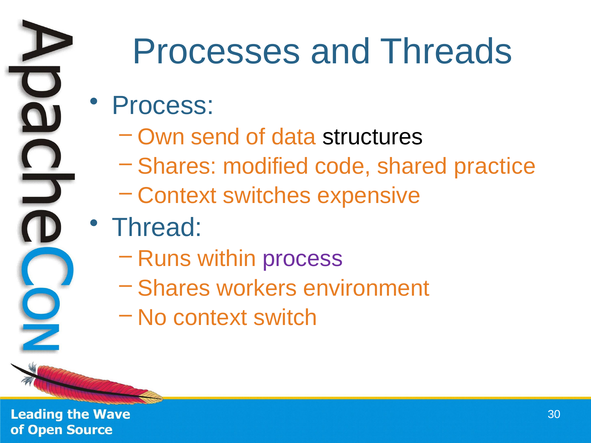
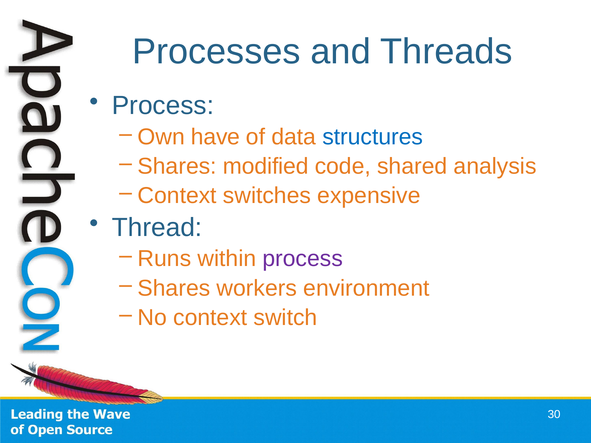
send: send -> have
structures colour: black -> blue
practice: practice -> analysis
